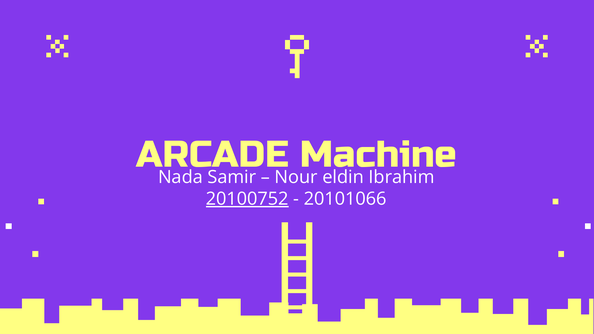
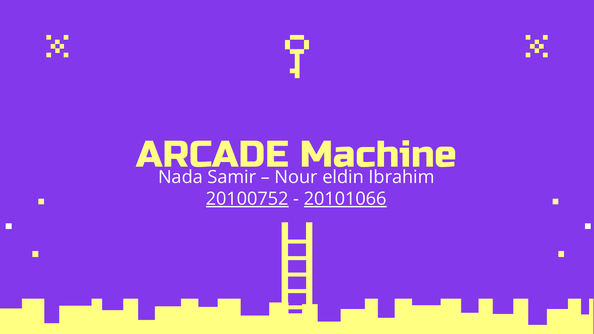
20101066 underline: none -> present
